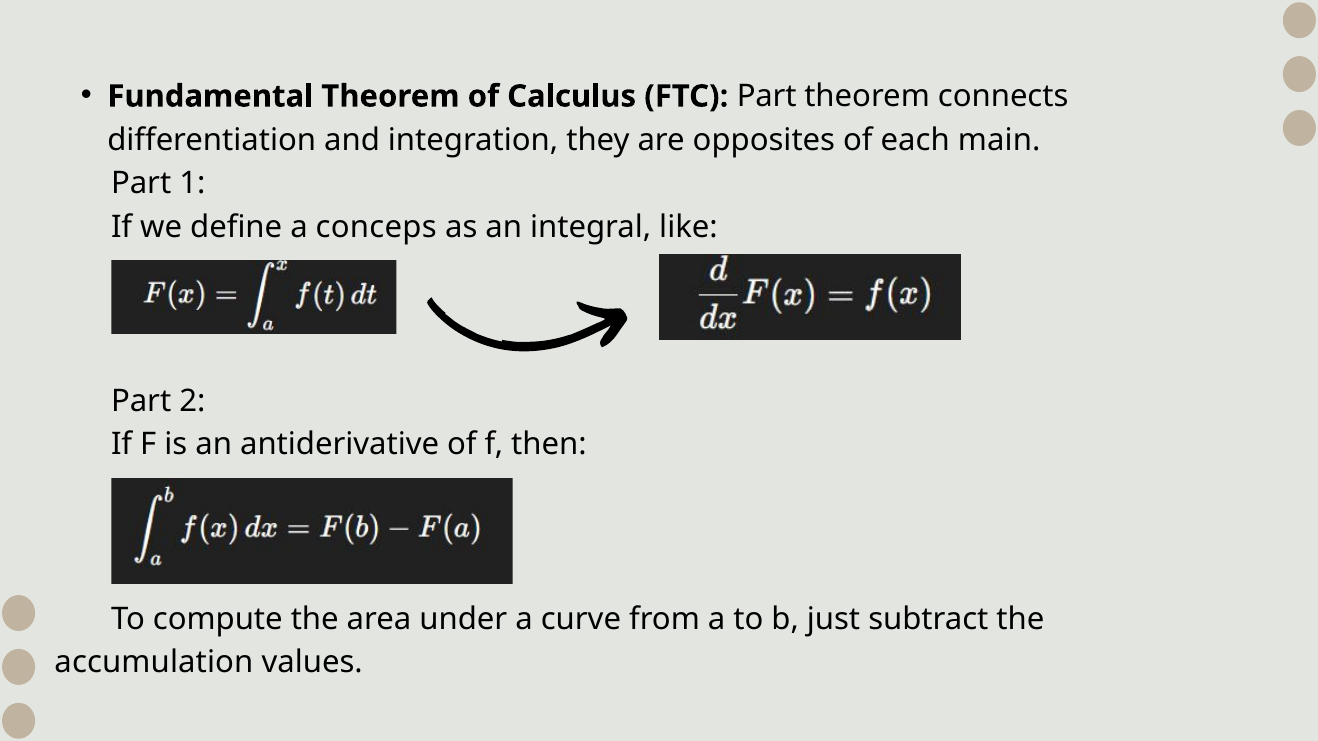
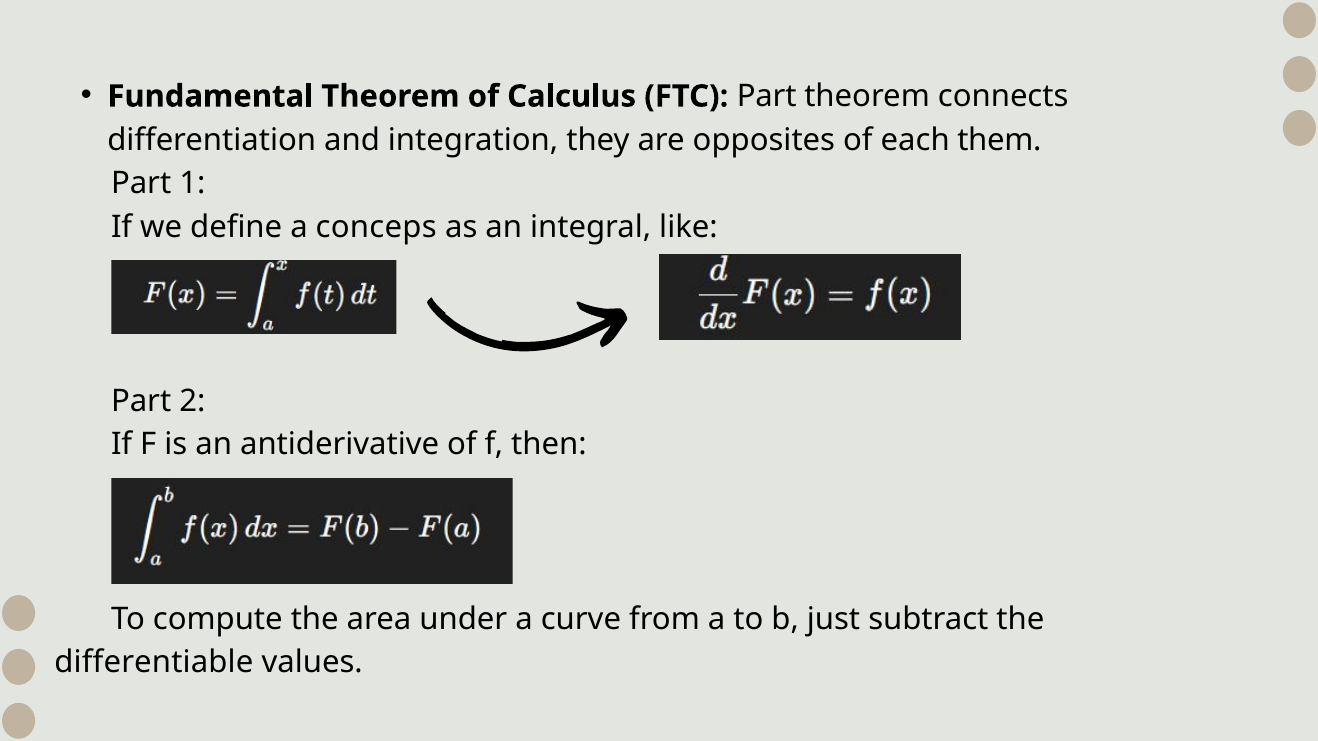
main: main -> them
accumulation: accumulation -> differentiable
